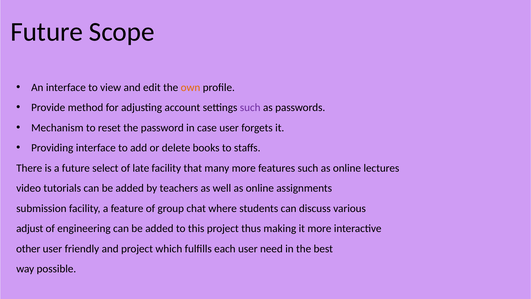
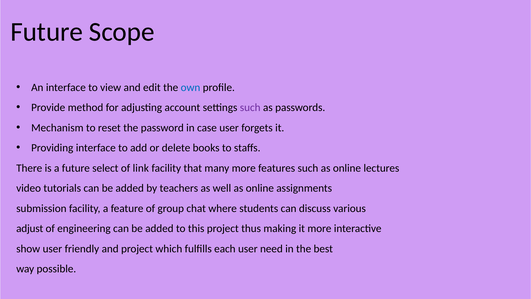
own colour: orange -> blue
late: late -> link
other: other -> show
